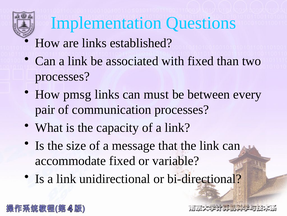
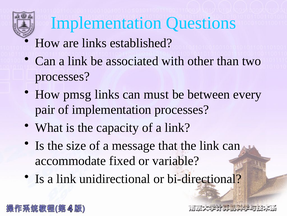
with fixed: fixed -> other
of communication: communication -> implementation
